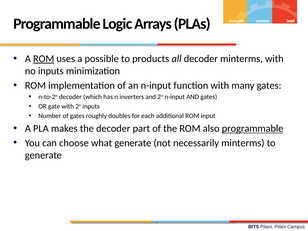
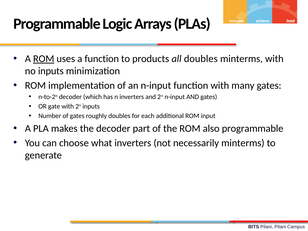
a possible: possible -> function
all decoder: decoder -> doubles
programmable at (253, 129) underline: present -> none
what generate: generate -> inverters
